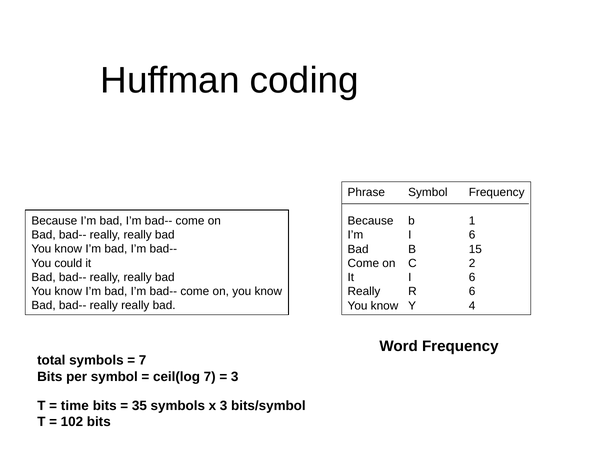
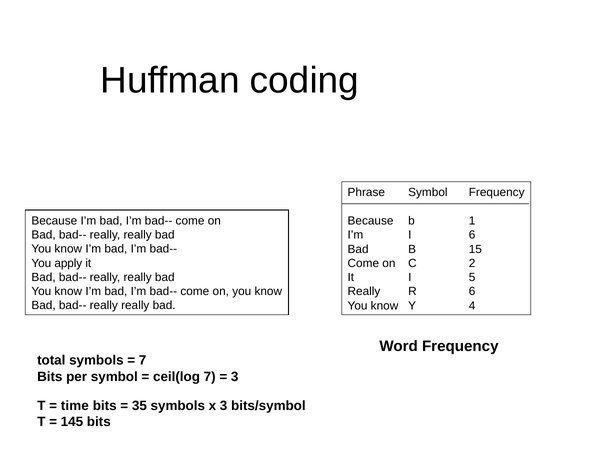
could: could -> apply
It I 6: 6 -> 5
102: 102 -> 145
